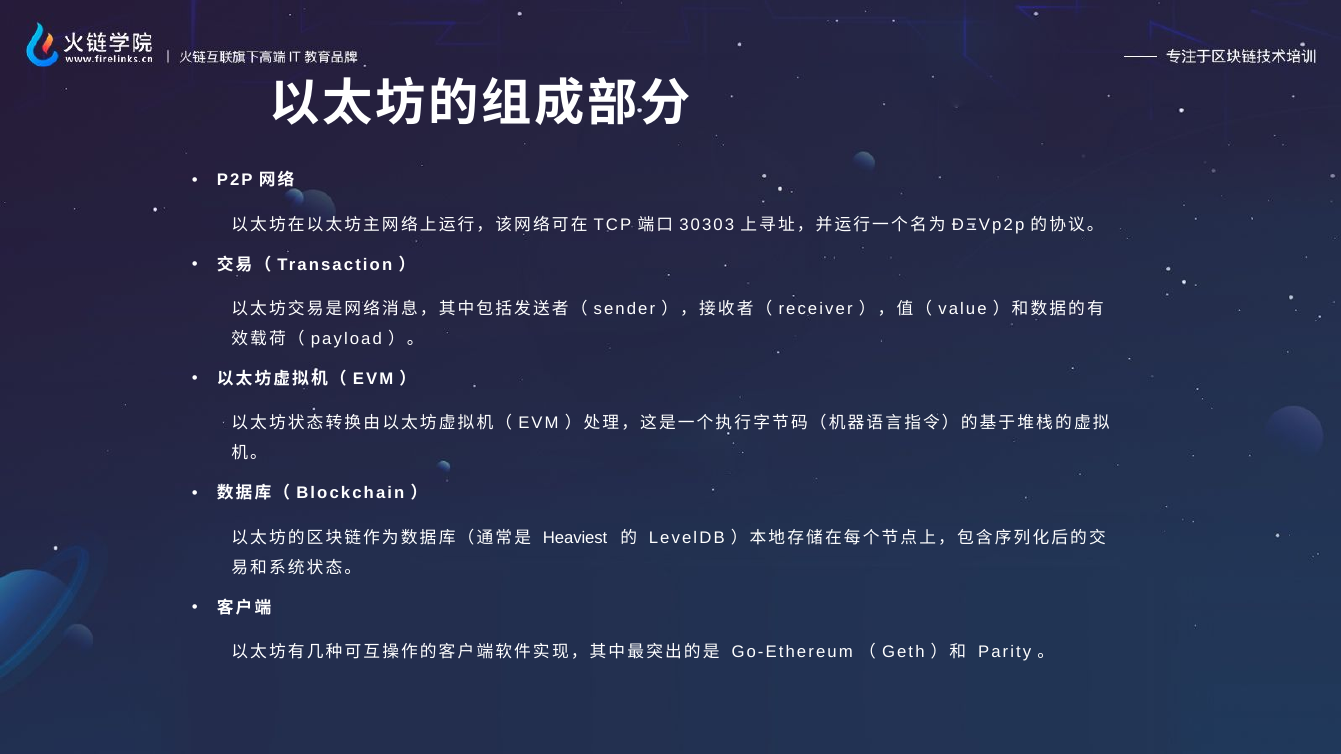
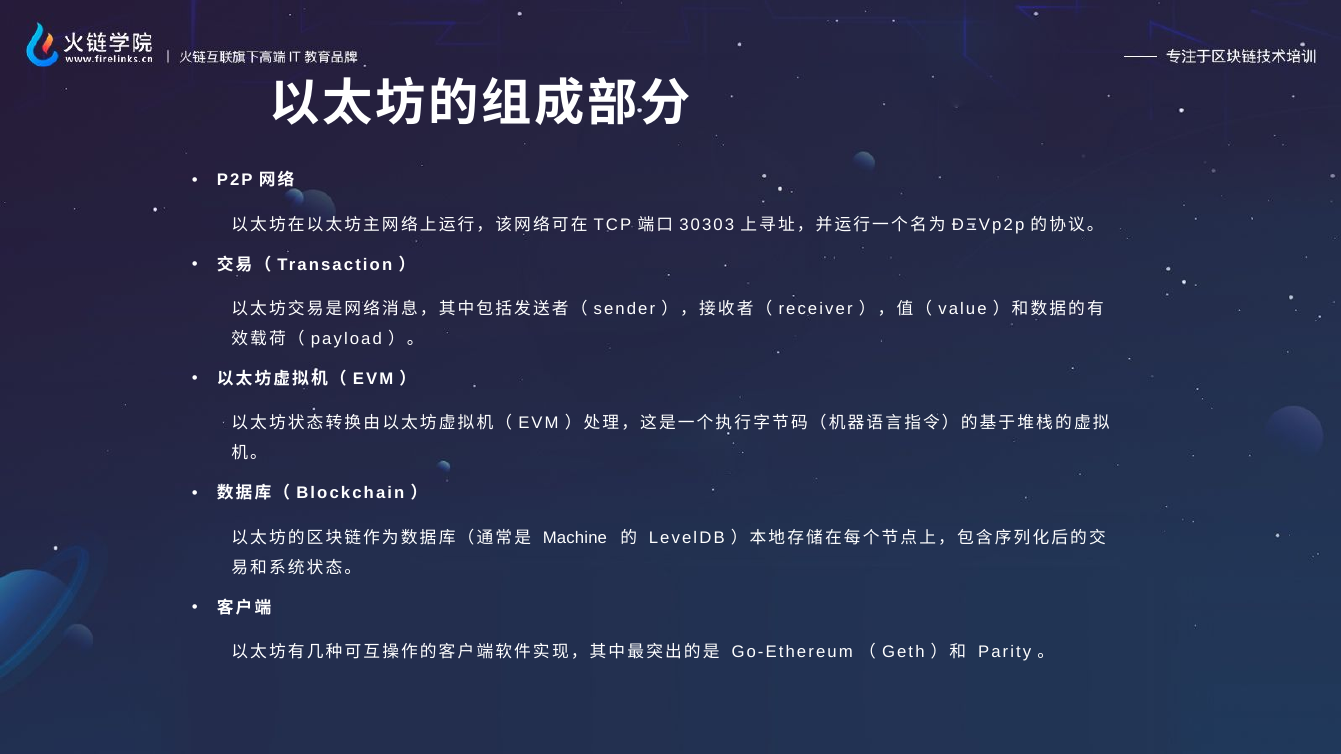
Heaviest: Heaviest -> Machine
